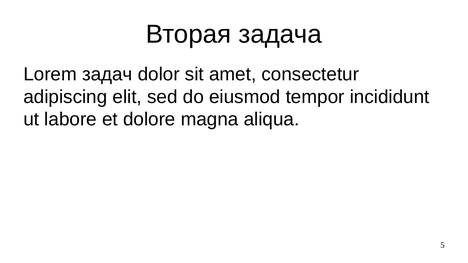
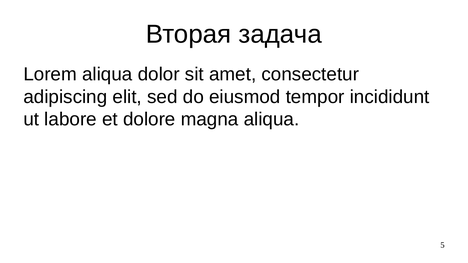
Lorem задач: задач -> aliqua
